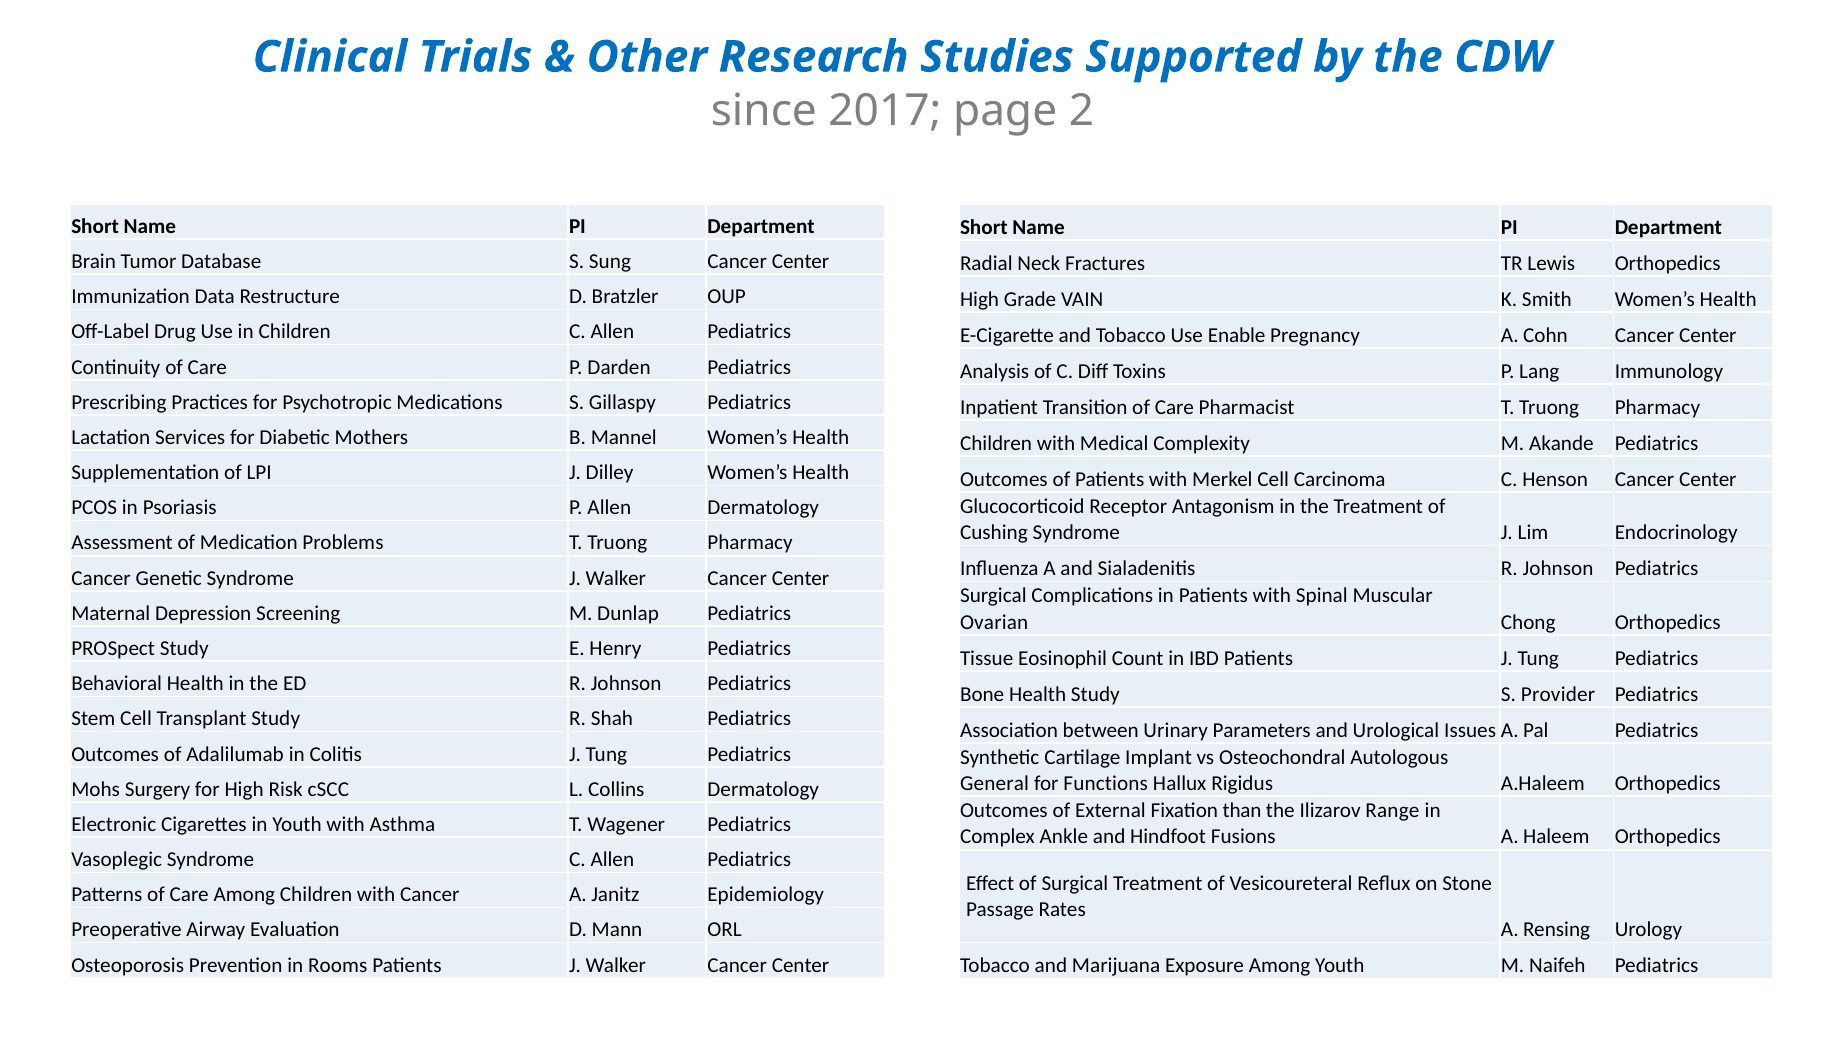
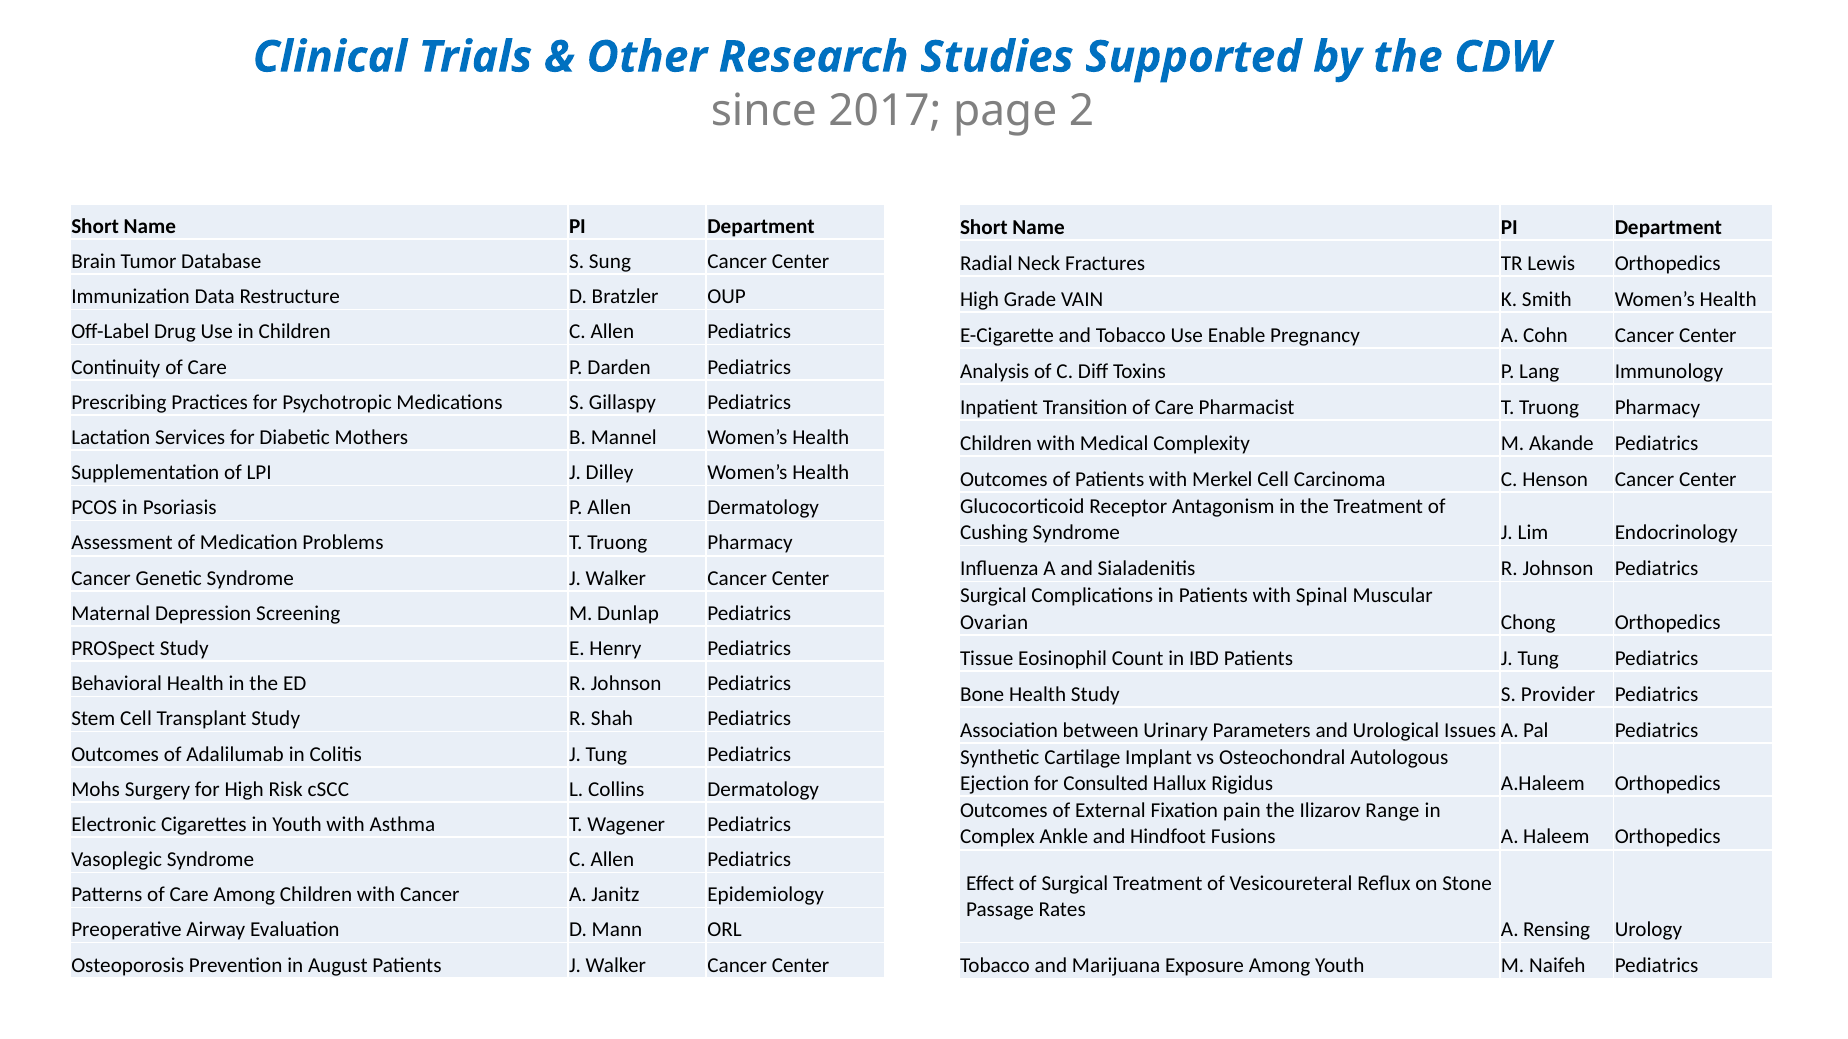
General: General -> Ejection
Functions: Functions -> Consulted
than: than -> pain
Rooms: Rooms -> August
